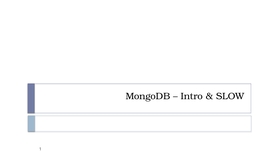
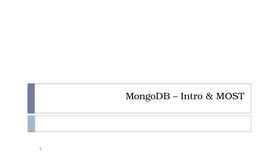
SLOW: SLOW -> MOST
